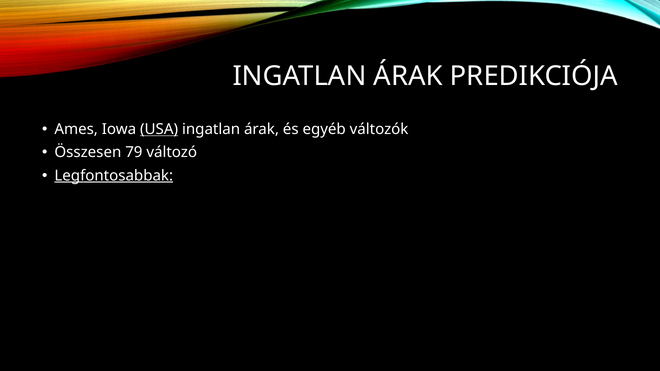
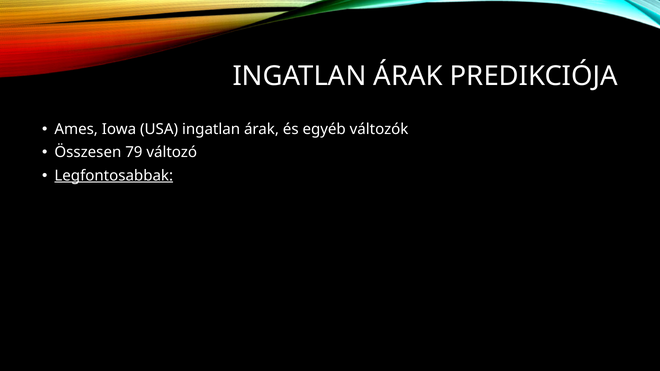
USA underline: present -> none
